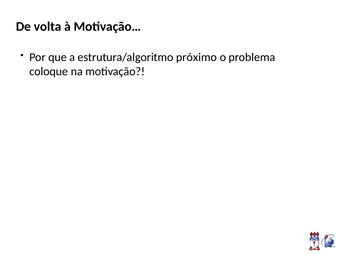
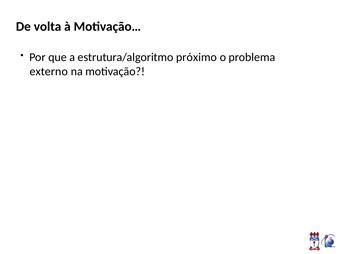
coloque: coloque -> externo
